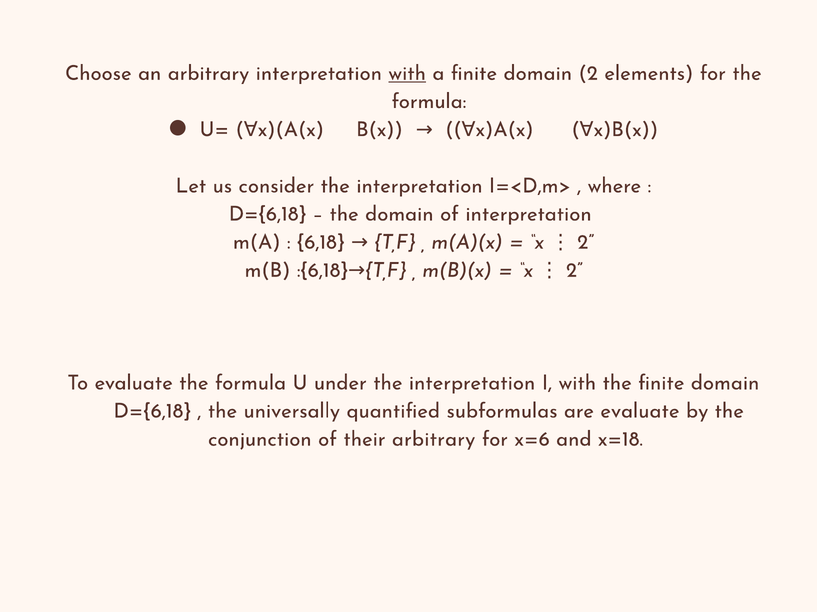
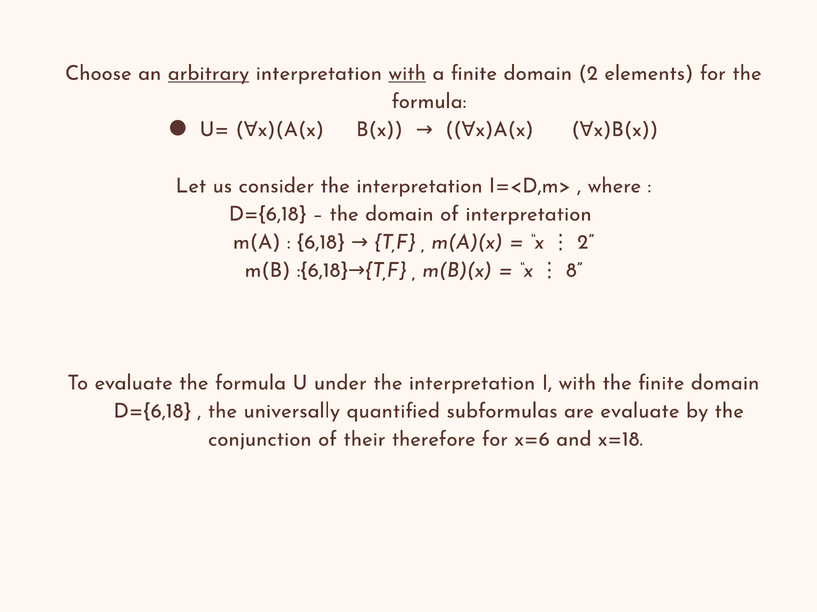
arbitrary at (208, 73) underline: none -> present
2 at (574, 270): 2 -> 8
their arbitrary: arbitrary -> therefore
